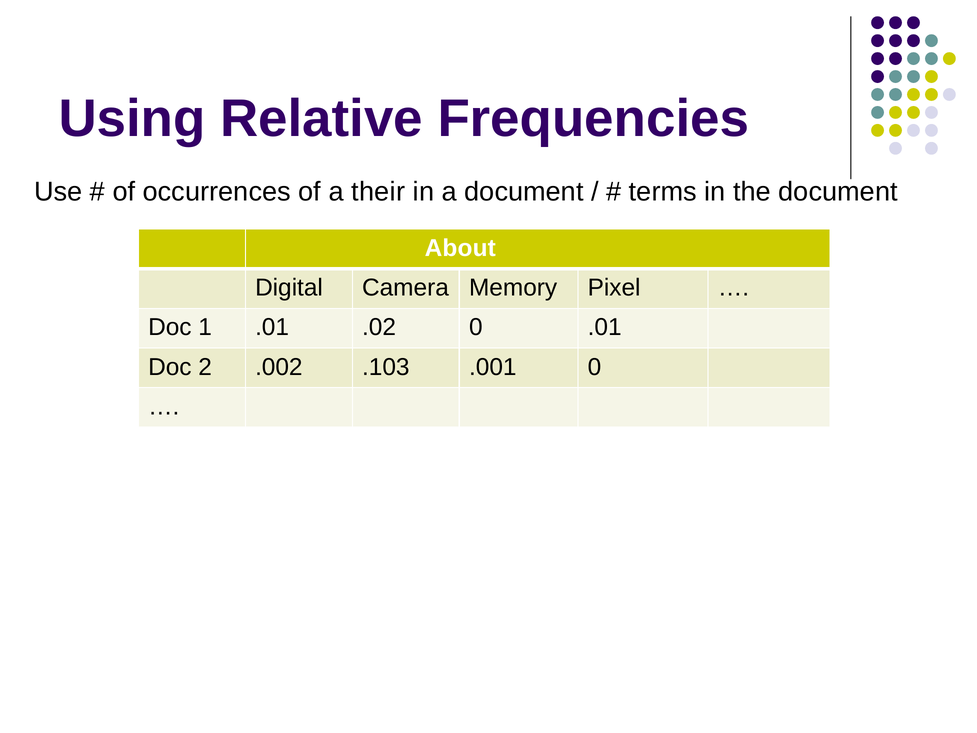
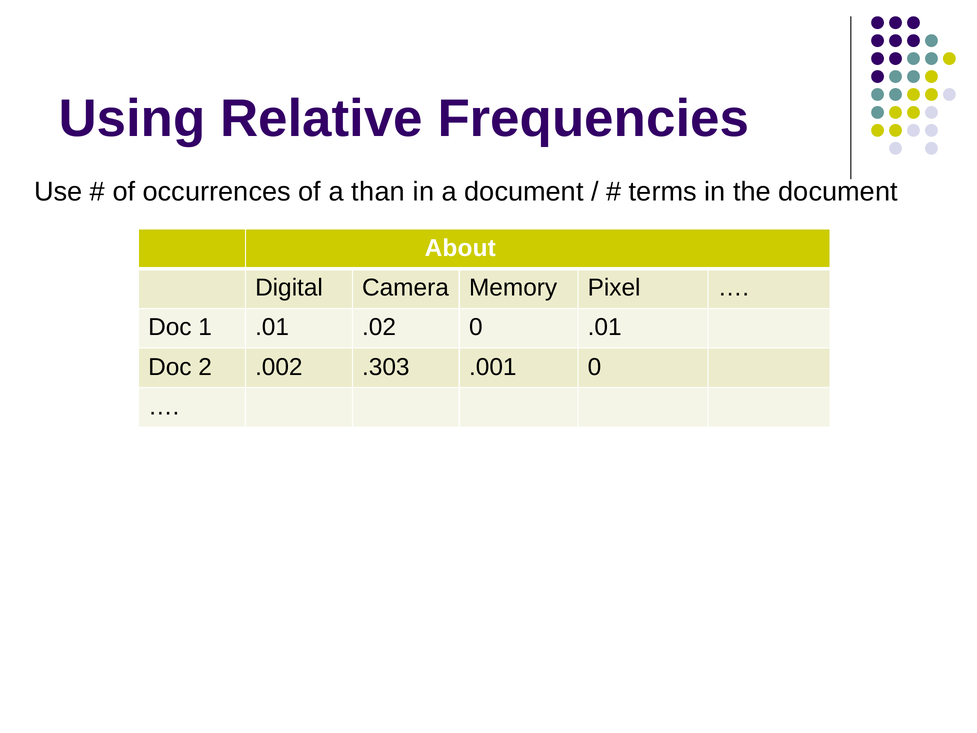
their: their -> than
.103: .103 -> .303
